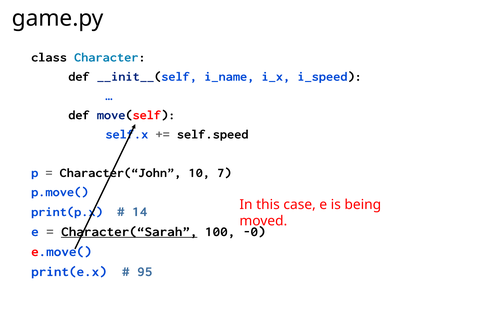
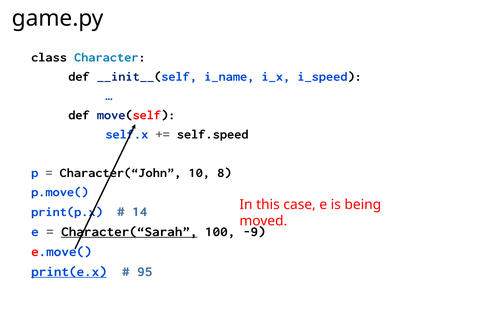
7: 7 -> 8
-0: -0 -> -9
print(e.x underline: none -> present
